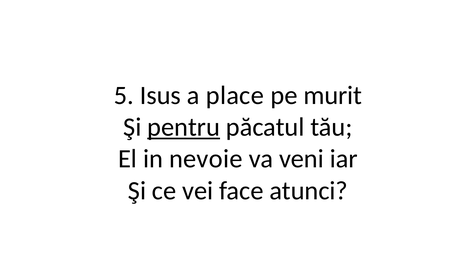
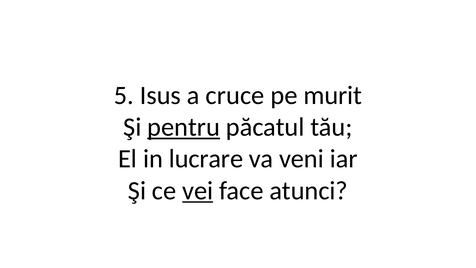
place: place -> cruce
nevoie: nevoie -> lucrare
vei underline: none -> present
